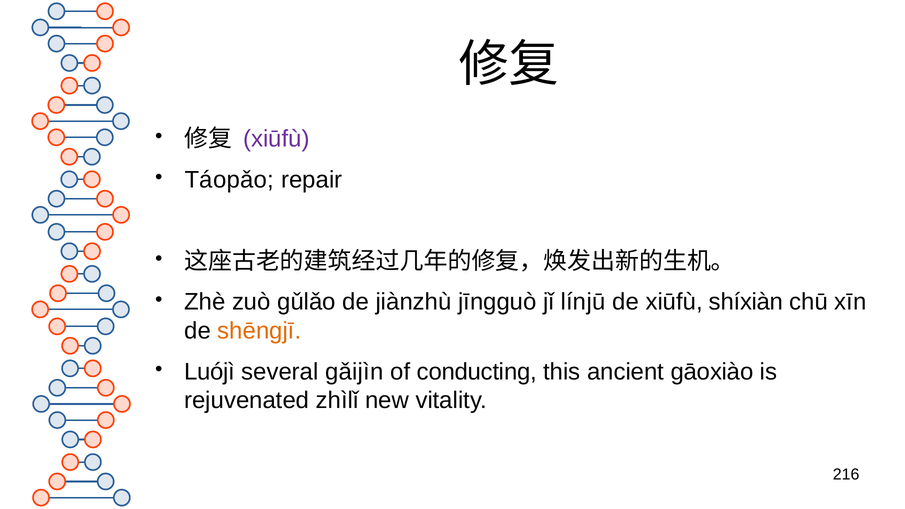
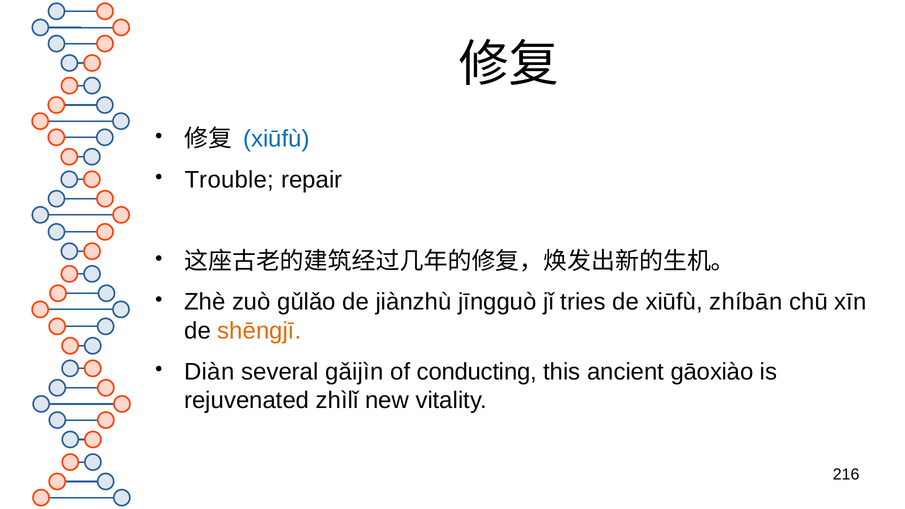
xiūfù at (276, 139) colour: purple -> blue
Táopǎo: Táopǎo -> Trouble
línjū: línjū -> tries
shíxiàn: shíxiàn -> zhíbān
Luójì: Luójì -> Diàn
